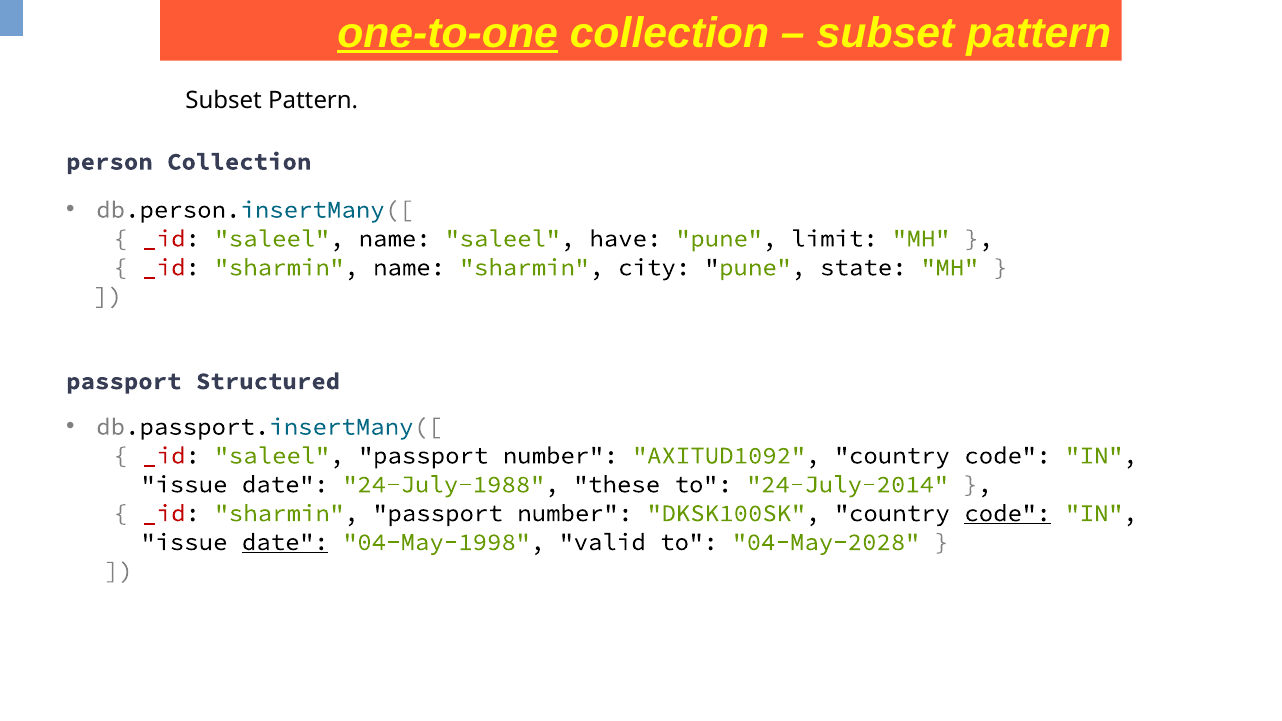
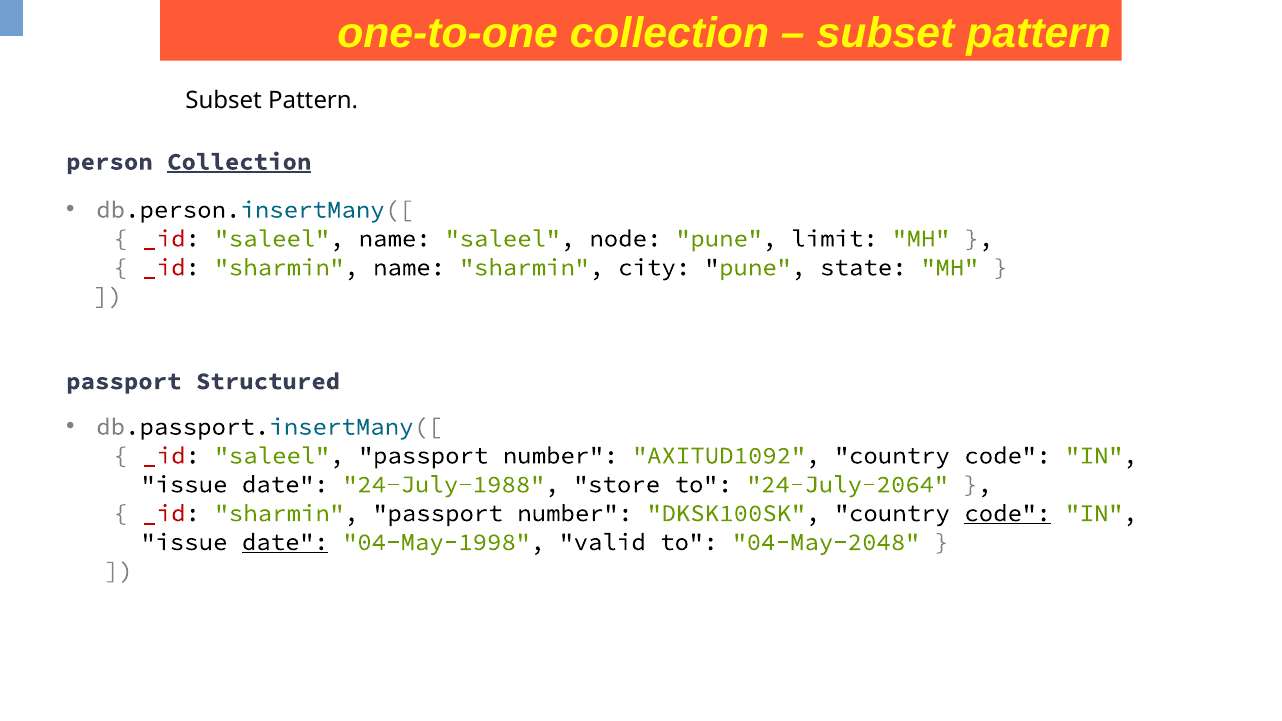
one-to-one underline: present -> none
Collection at (239, 162) underline: none -> present
have: have -> node
these: these -> store
24-July-2014: 24-July-2014 -> 24-July-2064
04-May-2028: 04-May-2028 -> 04-May-2048
